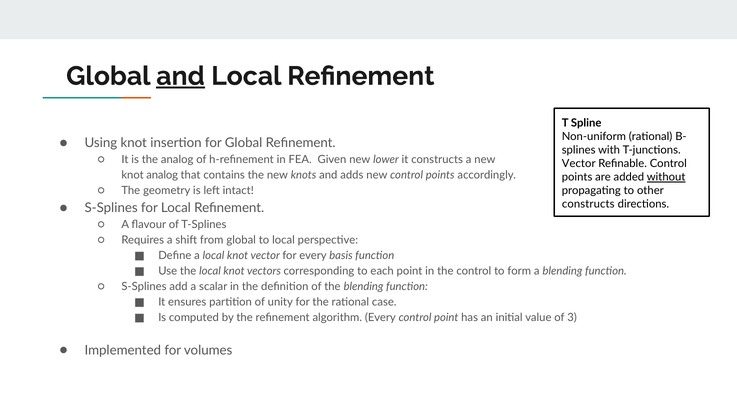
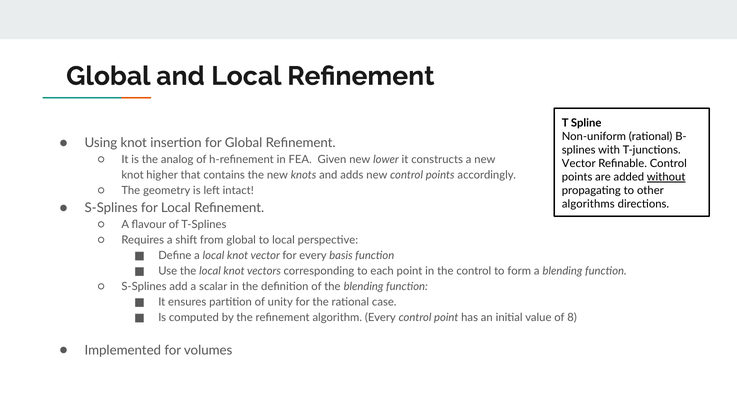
and at (180, 76) underline: present -> none
knot analog: analog -> higher
constructs at (588, 204): constructs -> algorithms
3: 3 -> 8
